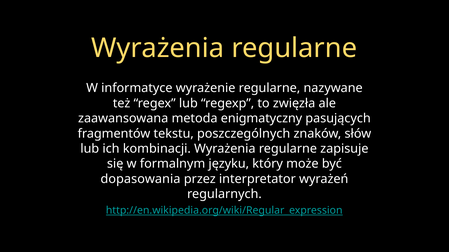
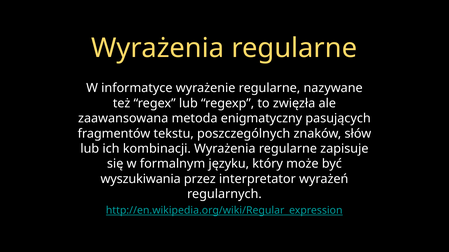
dopasowania: dopasowania -> wyszukiwania
